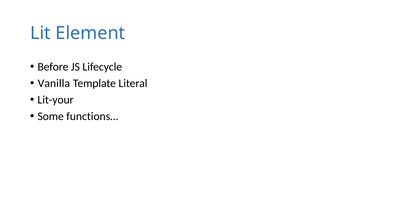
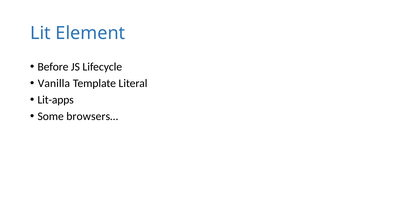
Lit-your: Lit-your -> Lit-apps
functions…: functions… -> browsers…
